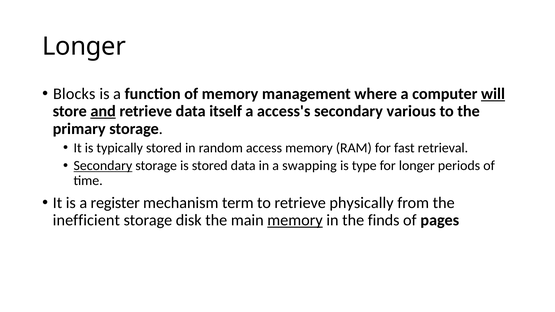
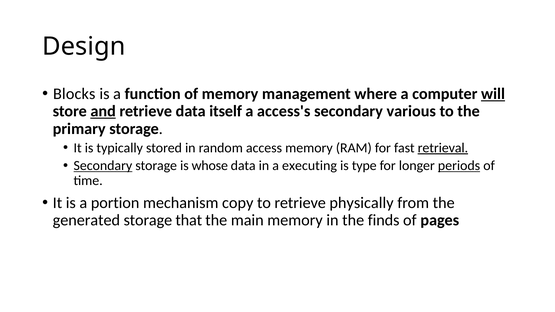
Longer at (84, 47): Longer -> Design
retrieval underline: none -> present
is stored: stored -> whose
swapping: swapping -> executing
periods underline: none -> present
register: register -> portion
term: term -> copy
inefficient: inefficient -> generated
disk: disk -> that
memory at (295, 220) underline: present -> none
